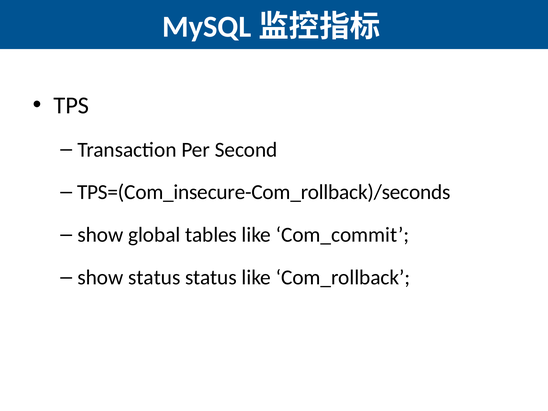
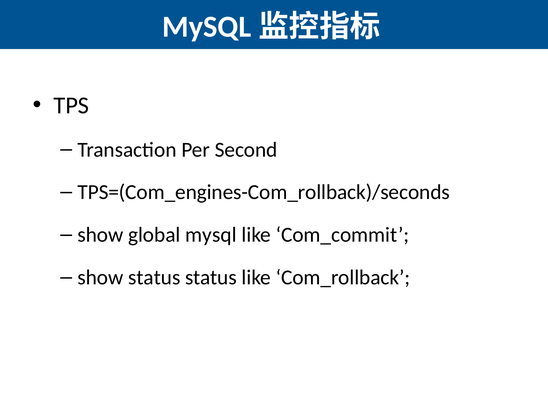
TPS=(Com_insecure-Com_rollback)/seconds: TPS=(Com_insecure-Com_rollback)/seconds -> TPS=(Com_engines-Com_rollback)/seconds
tables: tables -> mysql
